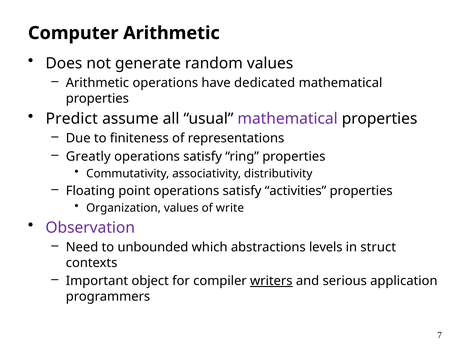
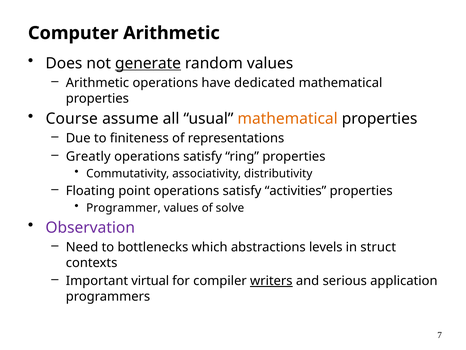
generate underline: none -> present
Predict: Predict -> Course
mathematical at (288, 119) colour: purple -> orange
Organization: Organization -> Programmer
write: write -> solve
unbounded: unbounded -> bottlenecks
object: object -> virtual
